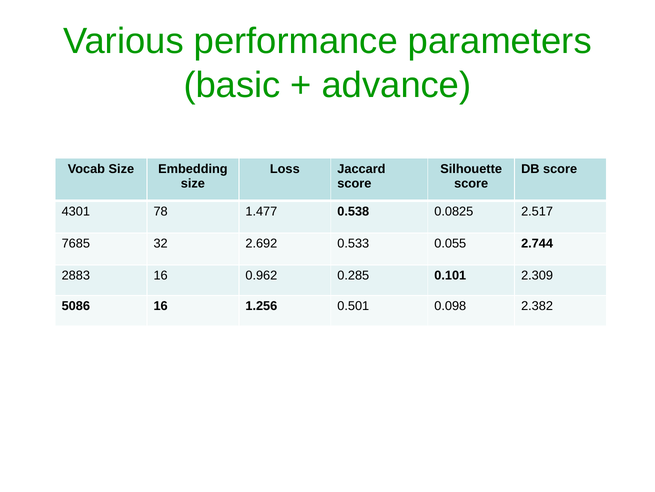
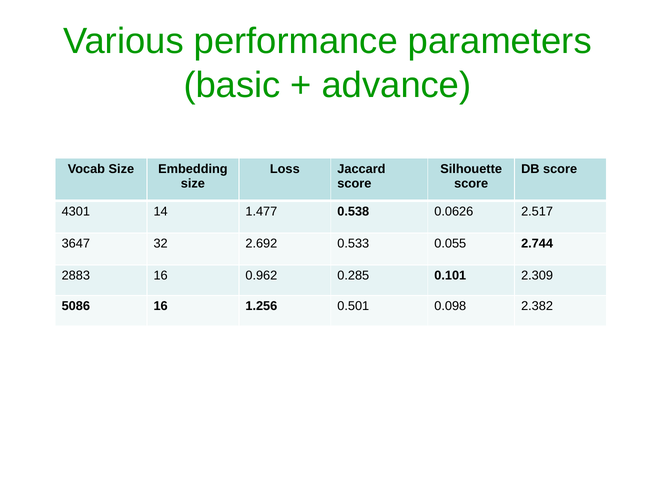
78: 78 -> 14
0.0825: 0.0825 -> 0.0626
7685: 7685 -> 3647
